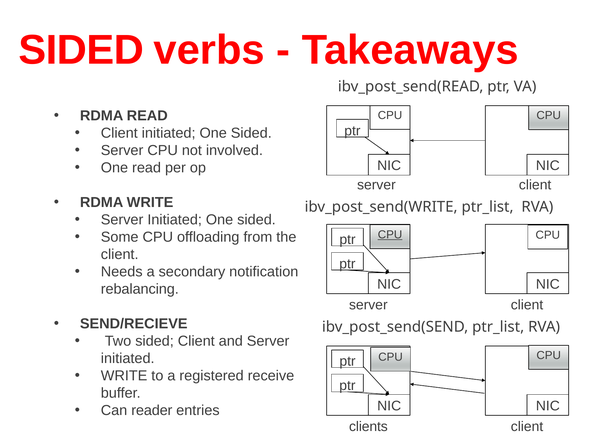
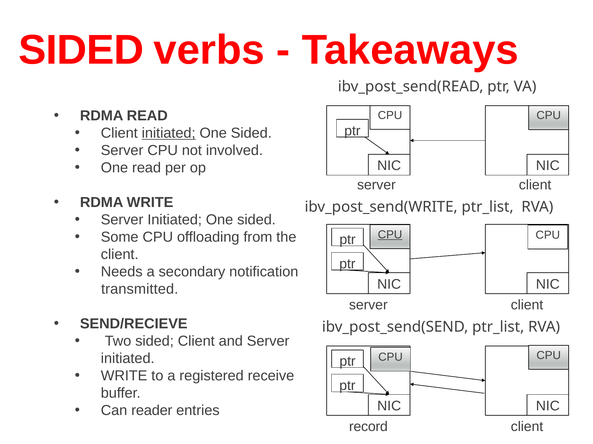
initiated at (169, 133) underline: none -> present
rebalancing: rebalancing -> transmitted
clients: clients -> record
